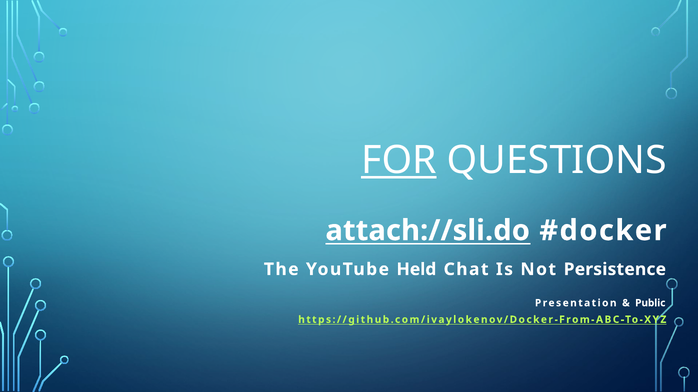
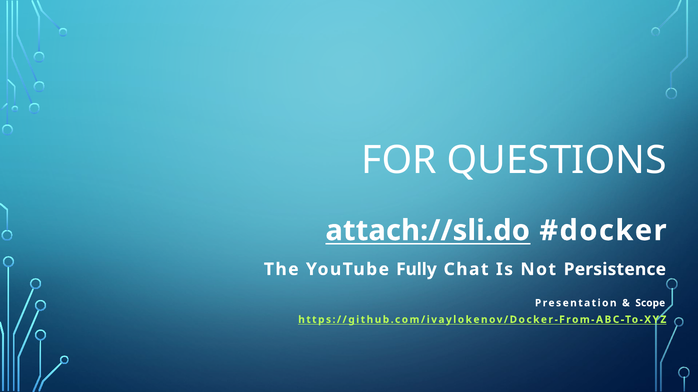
FOR underline: present -> none
Held: Held -> Fully
Public: Public -> Scope
